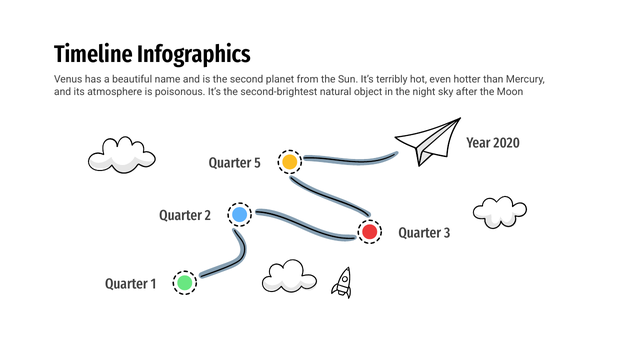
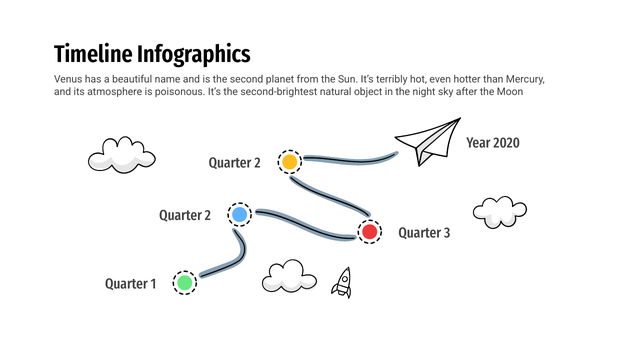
5 at (258, 163): 5 -> 2
